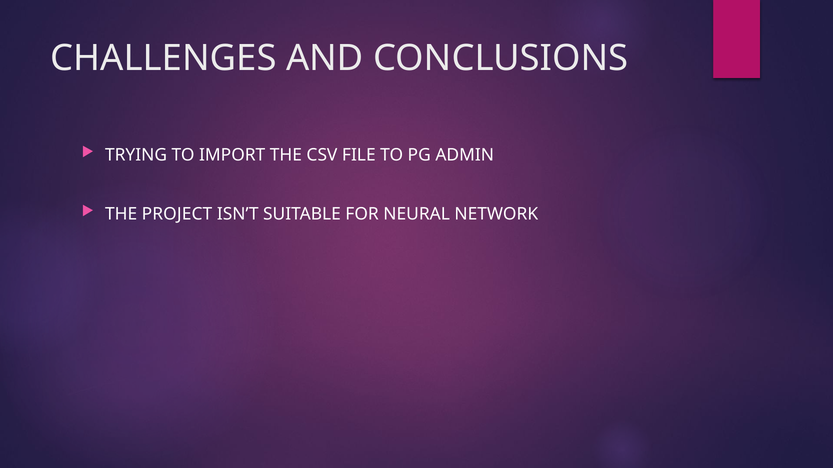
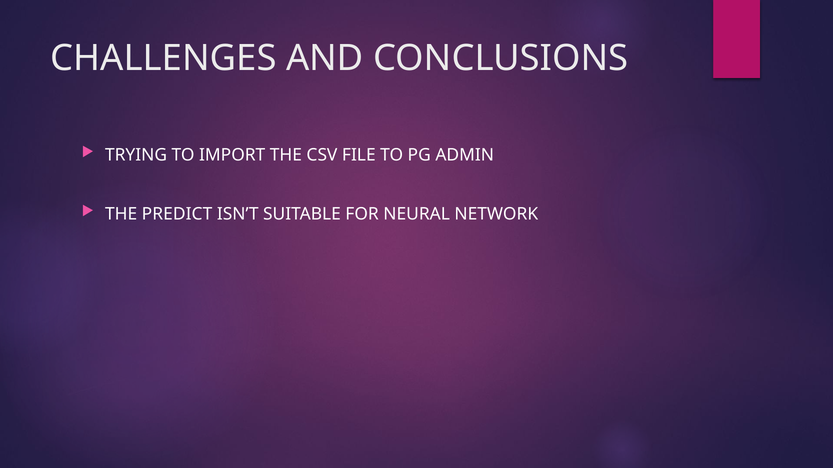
PROJECT: PROJECT -> PREDICT
